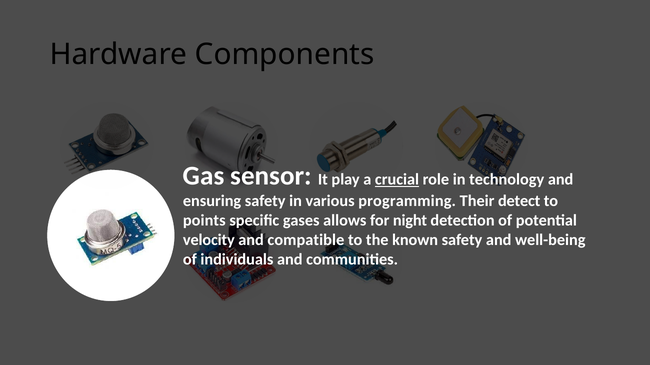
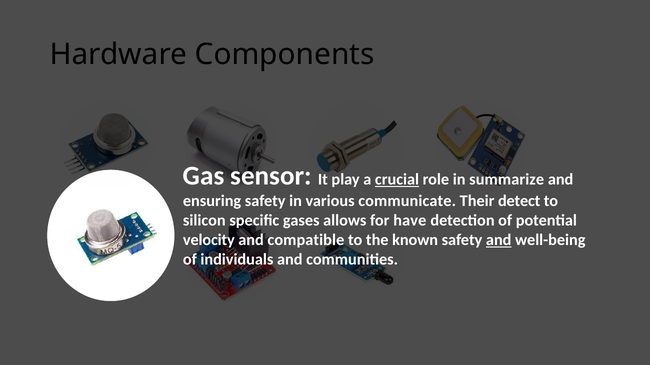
technology: technology -> summarize
programming: programming -> communicate
points: points -> silicon
night: night -> have
and at (499, 240) underline: none -> present
